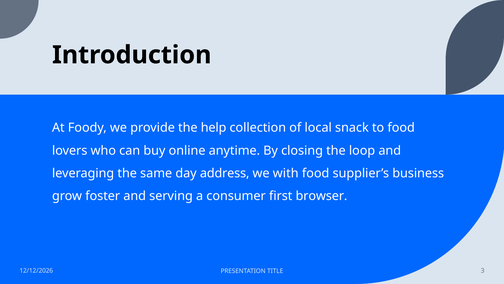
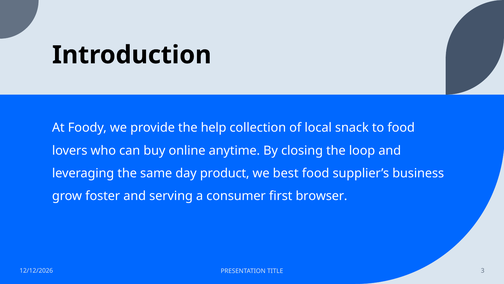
address: address -> product
with: with -> best
